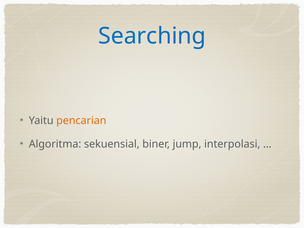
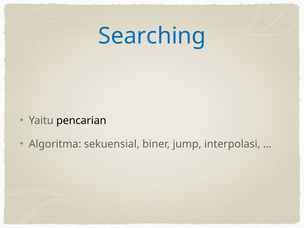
pencarian colour: orange -> black
